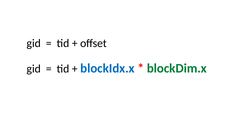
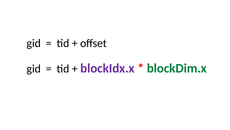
blockIdx.x colour: blue -> purple
